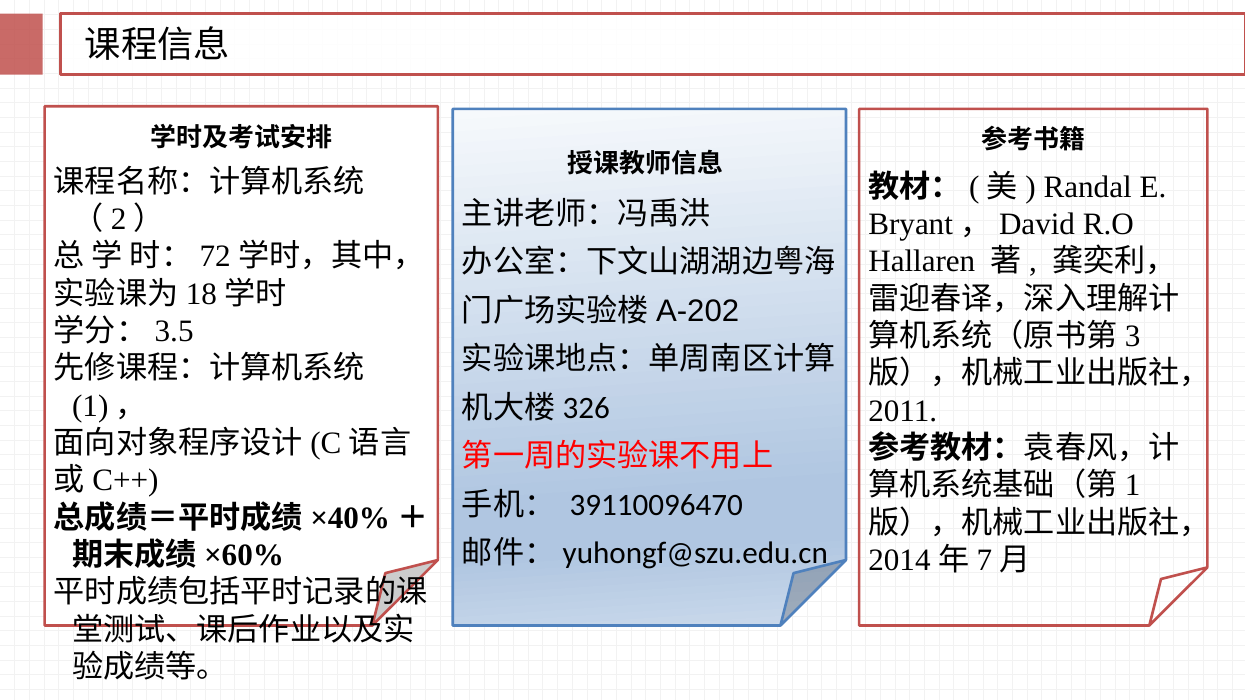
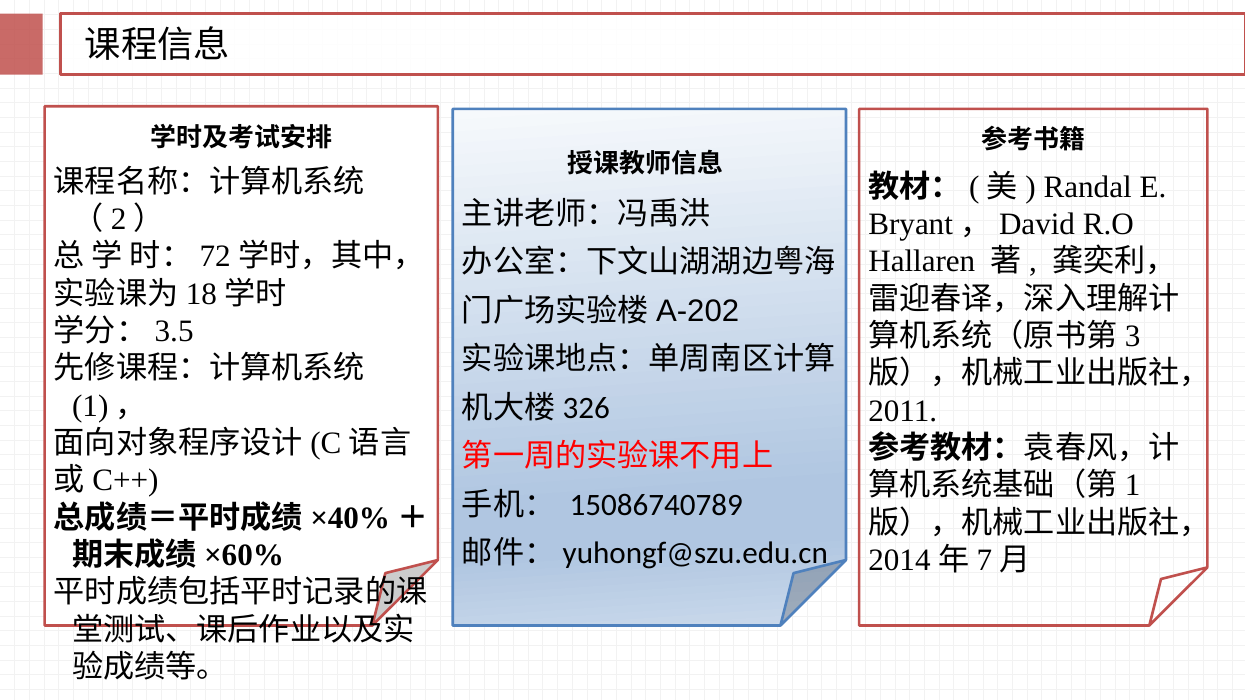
39110096470: 39110096470 -> 15086740789
